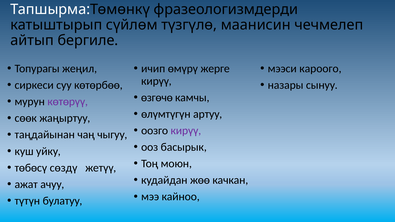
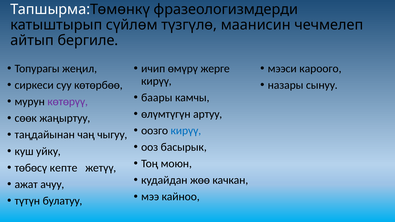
өзгөчө: өзгөчө -> баары
кирүү at (186, 131) colour: purple -> blue
сөздү: сөздү -> кепте
